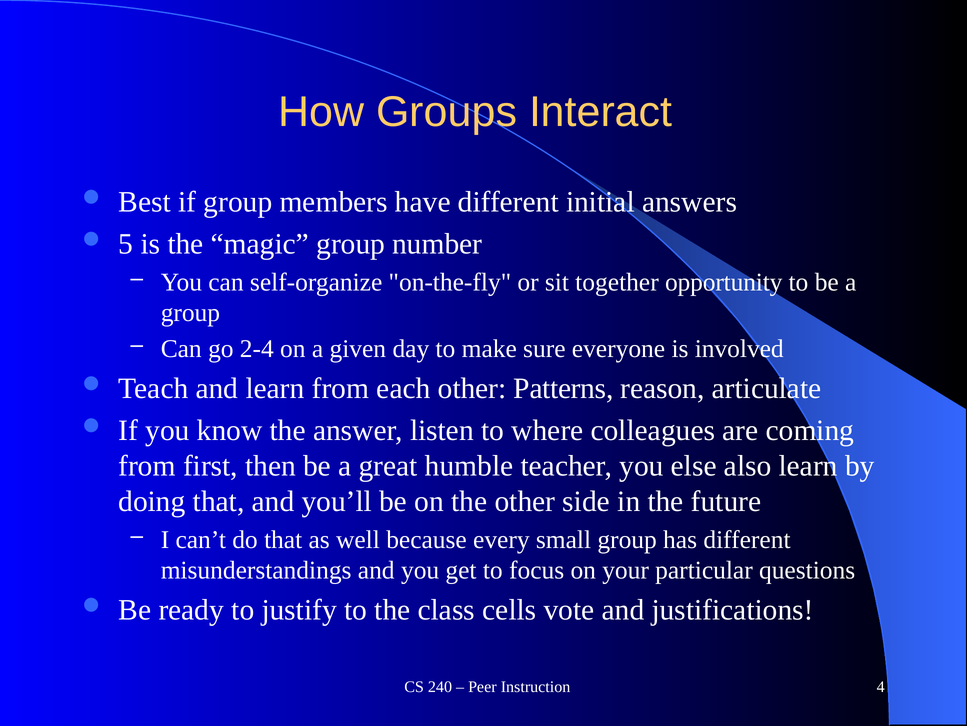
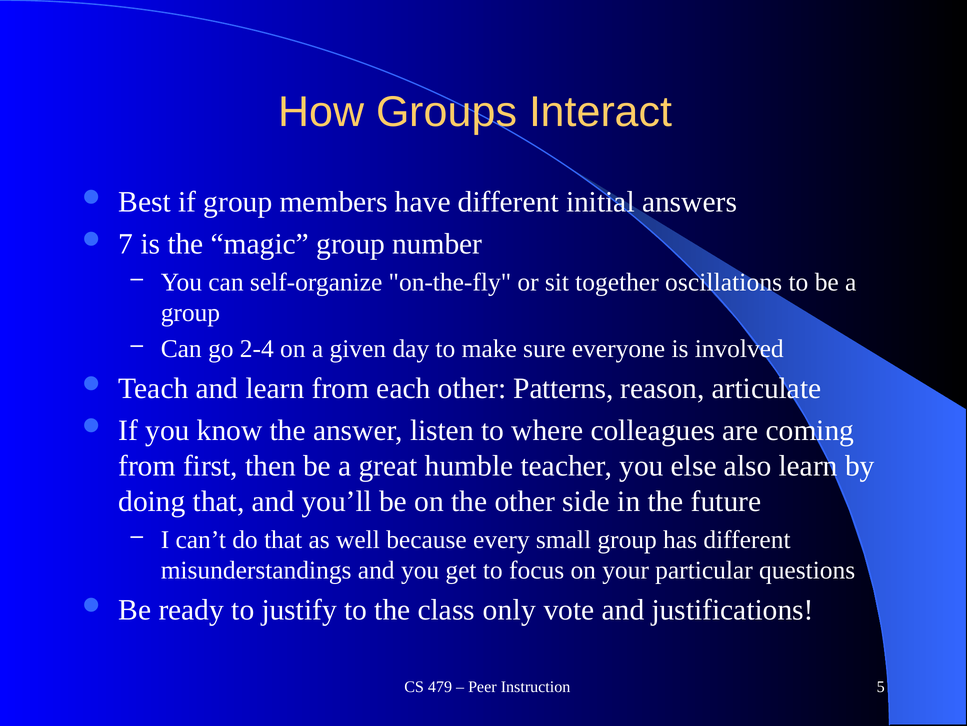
5: 5 -> 7
opportunity: opportunity -> oscillations
cells: cells -> only
240: 240 -> 479
4: 4 -> 5
